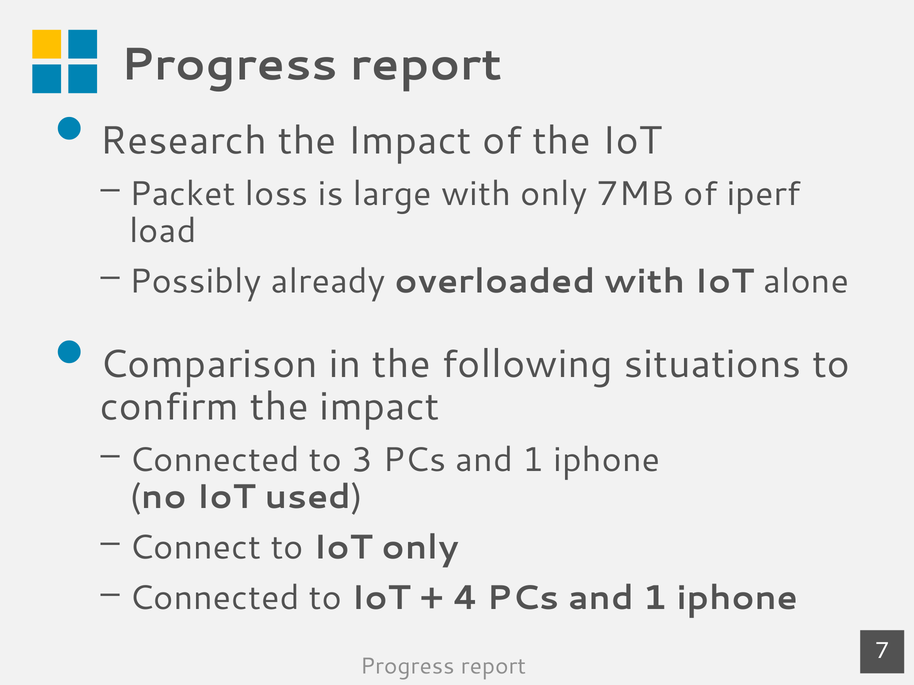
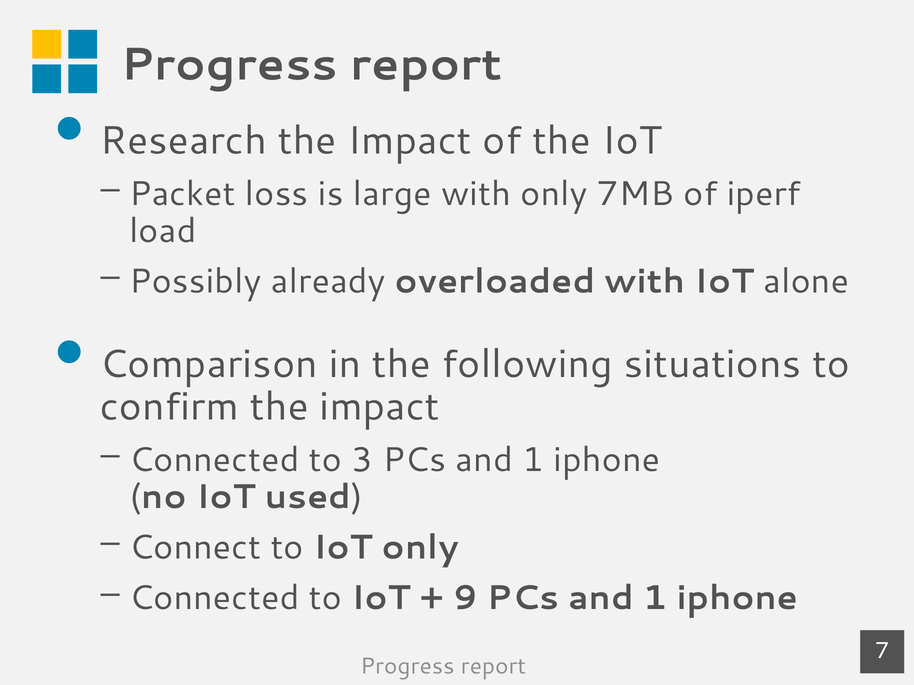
4: 4 -> 9
